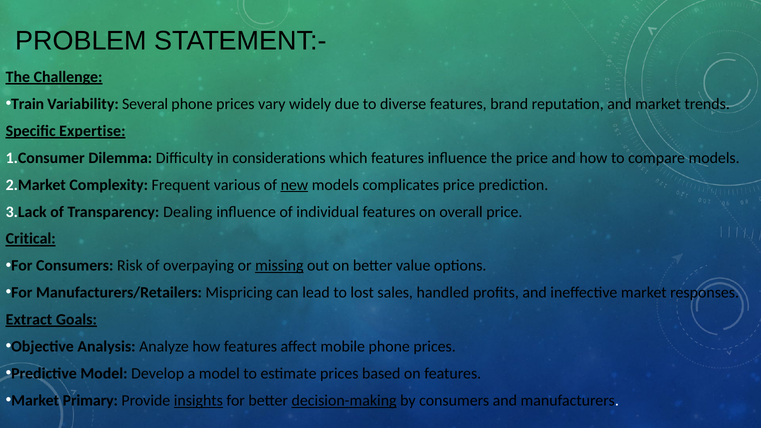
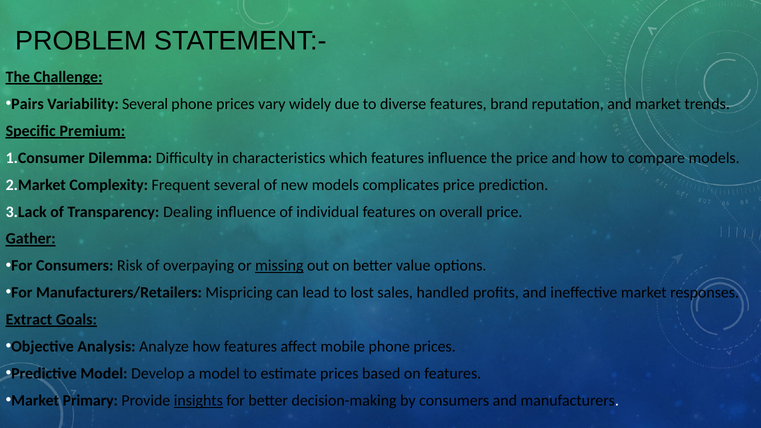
Train: Train -> Pairs
Expertise: Expertise -> Premium
considerations: considerations -> characteristics
Frequent various: various -> several
new underline: present -> none
Critical: Critical -> Gather
decision-making underline: present -> none
